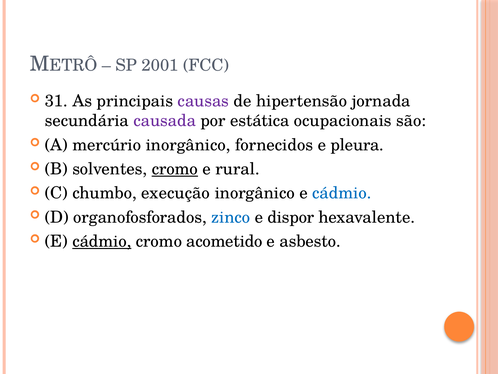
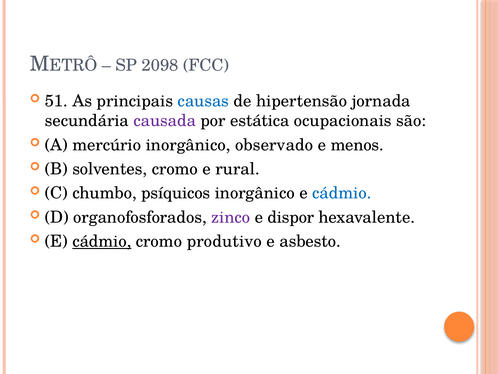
2001: 2001 -> 2098
31: 31 -> 51
causas colour: purple -> blue
fornecidos: fornecidos -> observado
pleura: pleura -> menos
cromo at (175, 169) underline: present -> none
execução: execução -> psíquicos
zinco colour: blue -> purple
acometido: acometido -> produtivo
